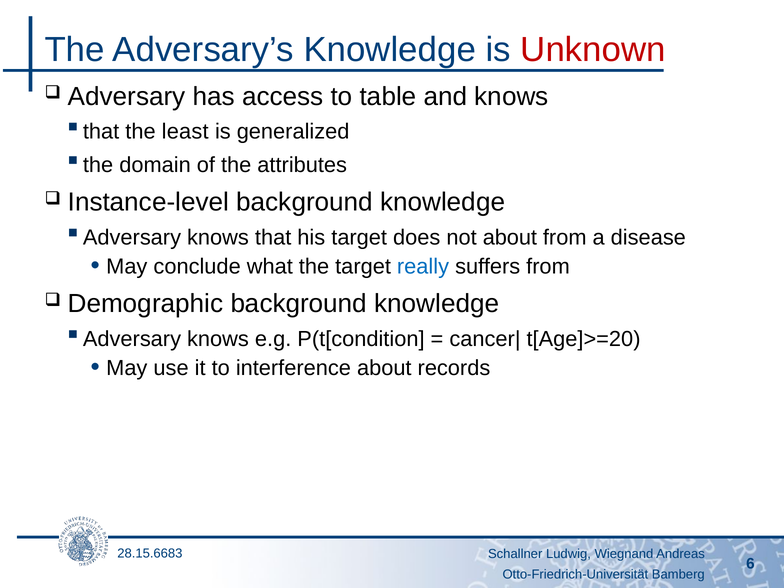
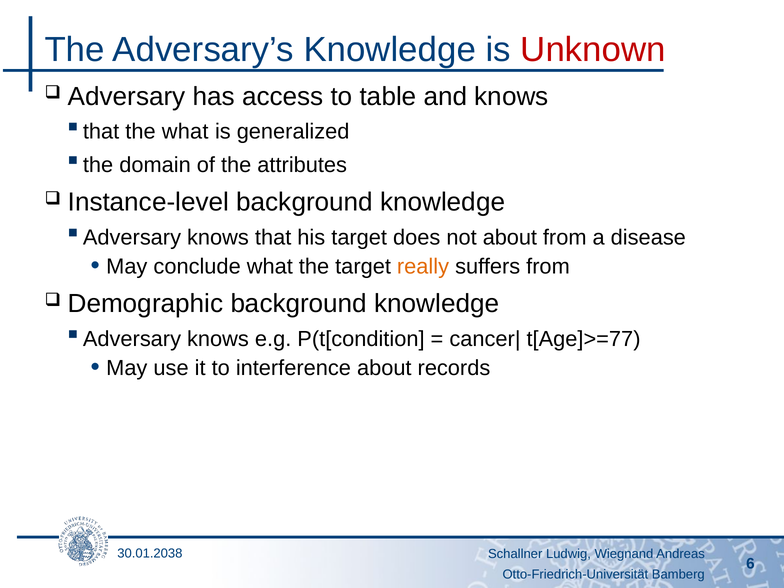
the least: least -> what
really colour: blue -> orange
t[Age]>=20: t[Age]>=20 -> t[Age]>=77
28.15.6683: 28.15.6683 -> 30.01.2038
